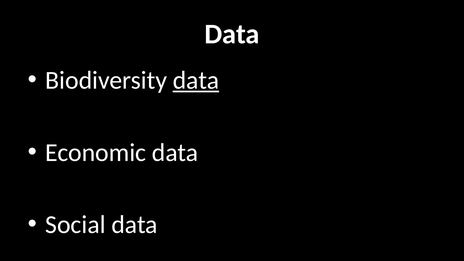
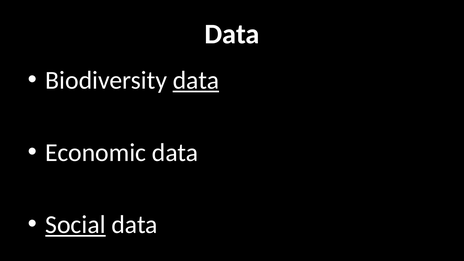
Social underline: none -> present
